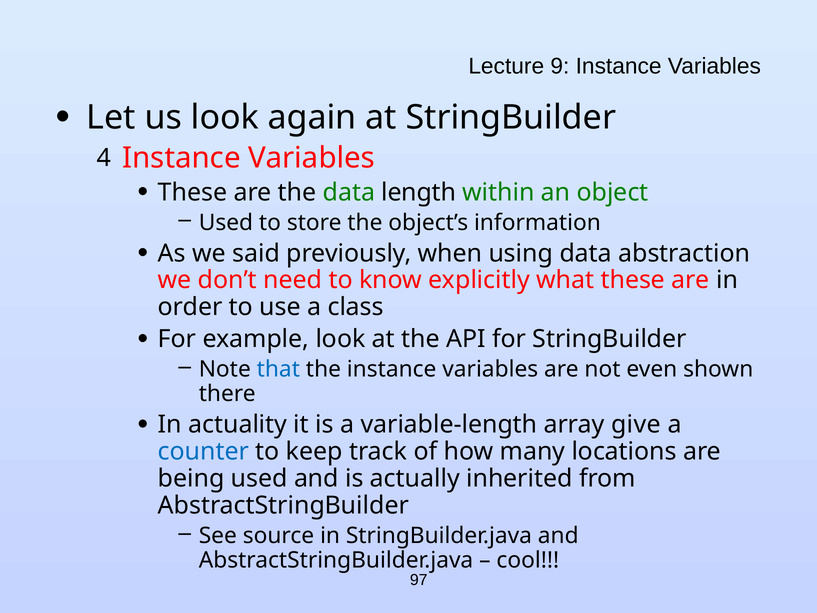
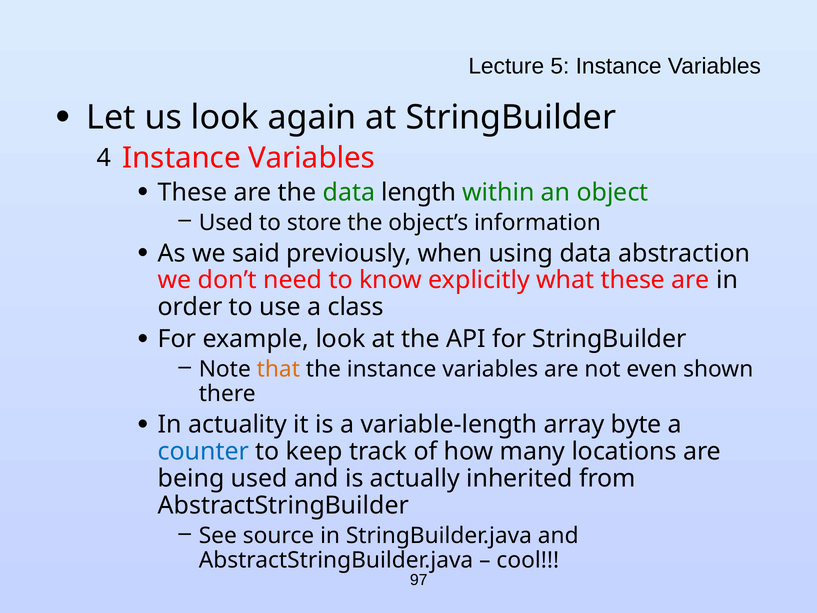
9: 9 -> 5
that colour: blue -> orange
give: give -> byte
